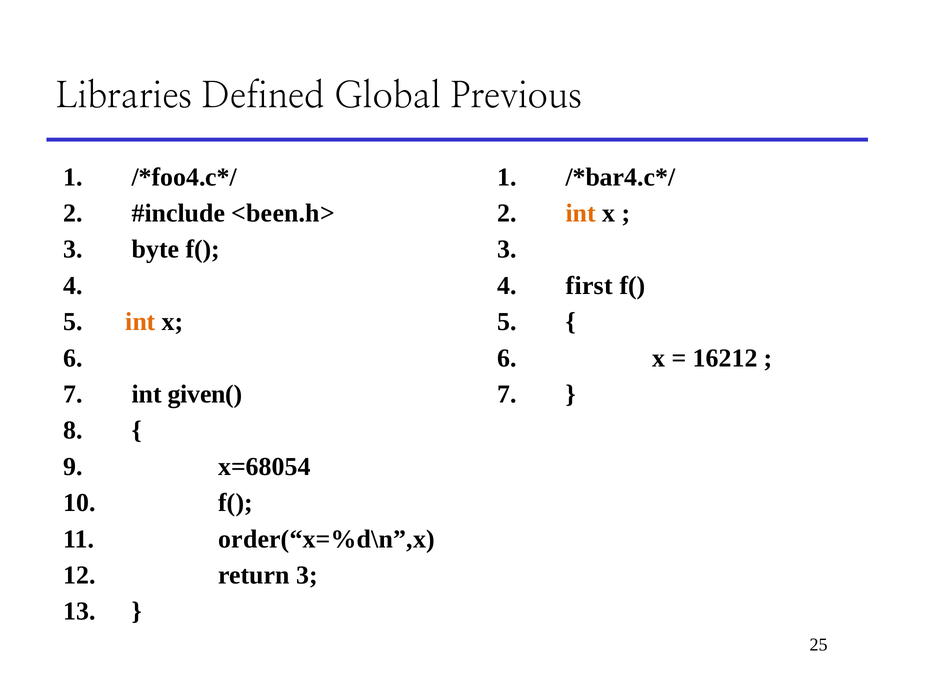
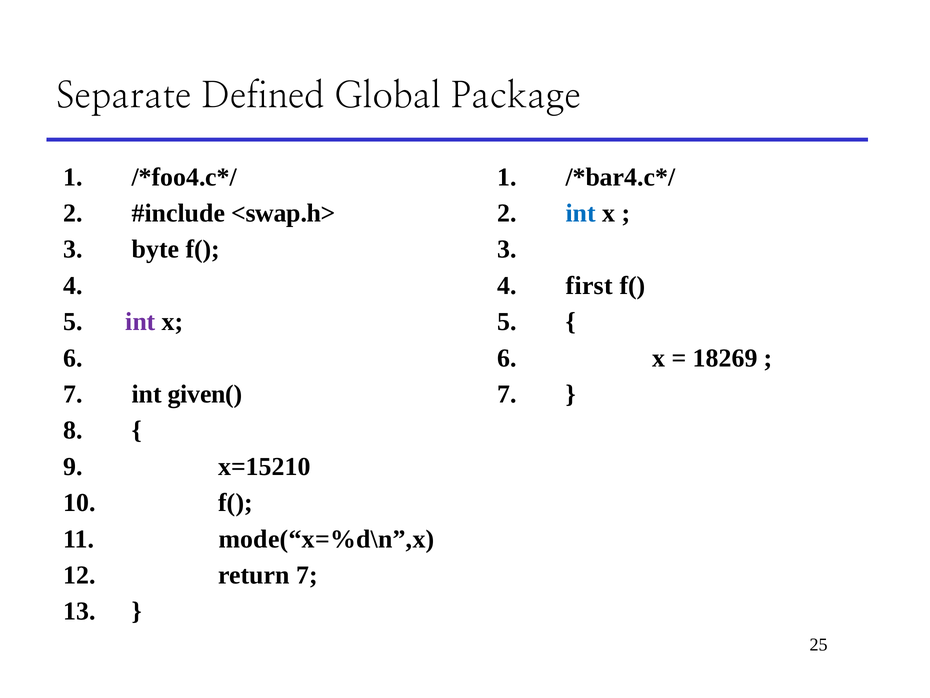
Libraries: Libraries -> Separate
Previous: Previous -> Package
int at (581, 213) colour: orange -> blue
<been.h>: <been.h> -> <swap.h>
int at (140, 322) colour: orange -> purple
16212: 16212 -> 18269
x=68054: x=68054 -> x=15210
order(“x=%d\n”,x: order(“x=%d\n”,x -> mode(“x=%d\n”,x
return 3: 3 -> 7
